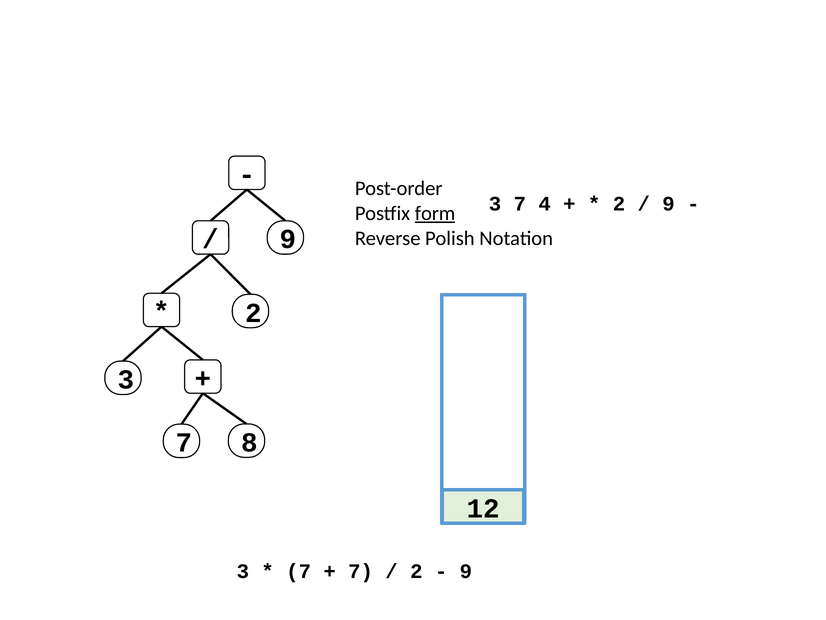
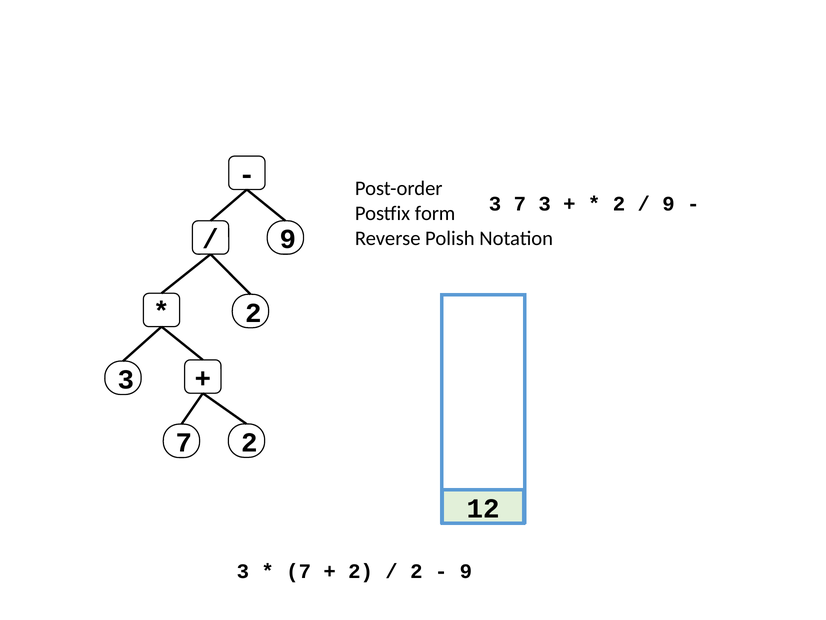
7 4: 4 -> 3
form underline: present -> none
7 8: 8 -> 2
7 at (361, 571): 7 -> 2
